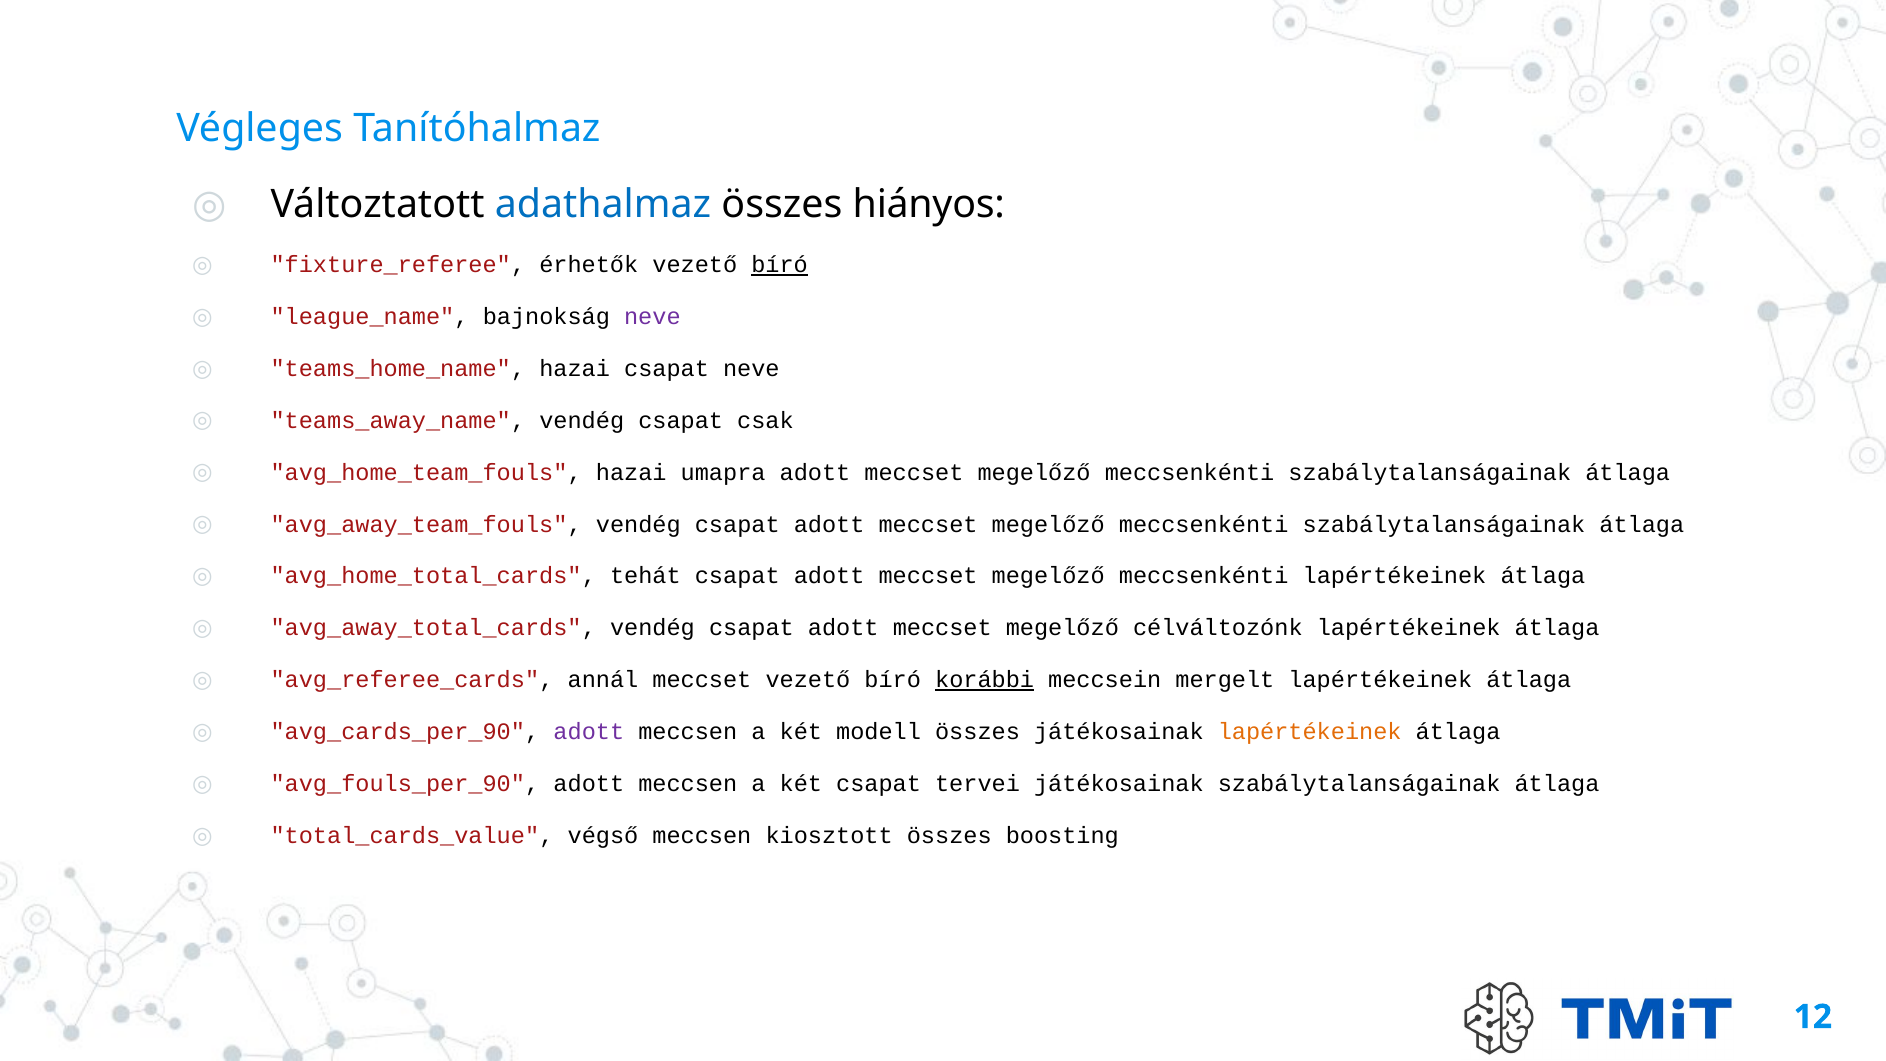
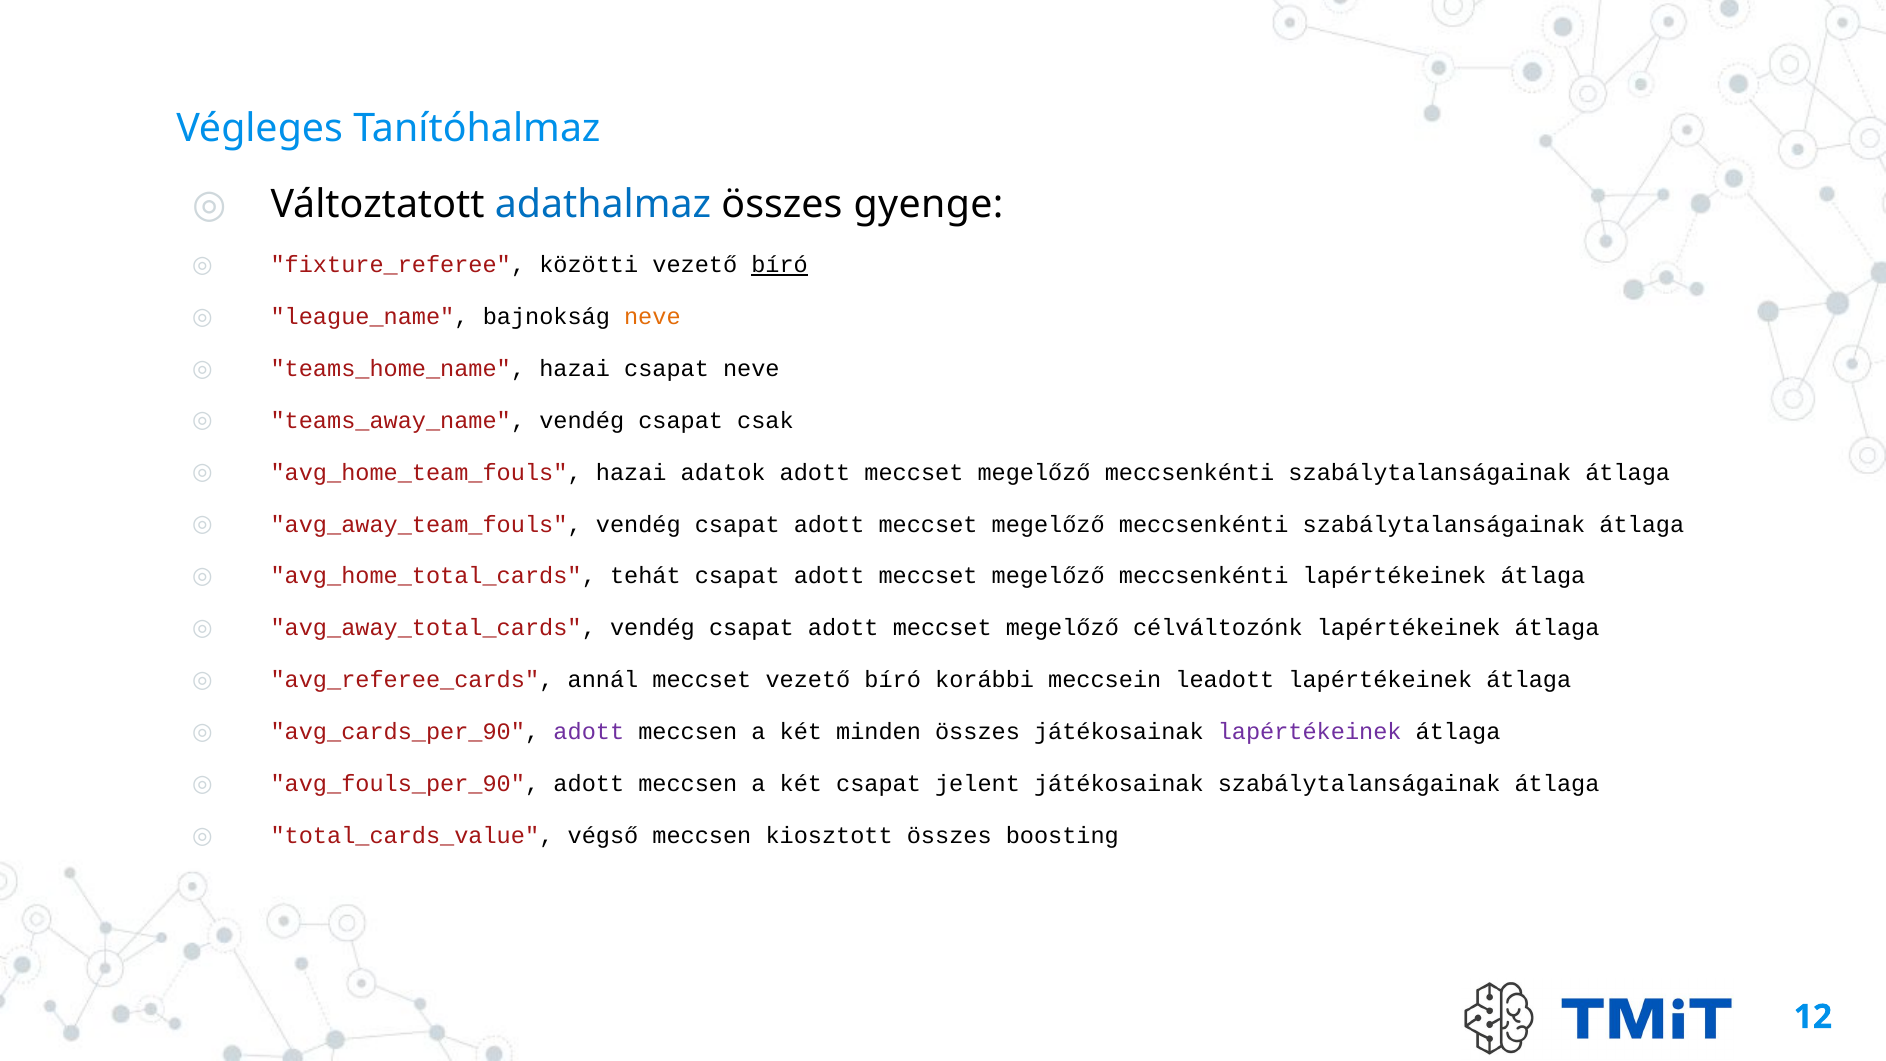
hiányos: hiányos -> gyenge
érhetők: érhetők -> közötti
neve at (652, 317) colour: purple -> orange
umapra: umapra -> adatok
korábbi underline: present -> none
mergelt: mergelt -> leadott
modell: modell -> minden
lapértékeinek at (1310, 732) colour: orange -> purple
tervei: tervei -> jelent
